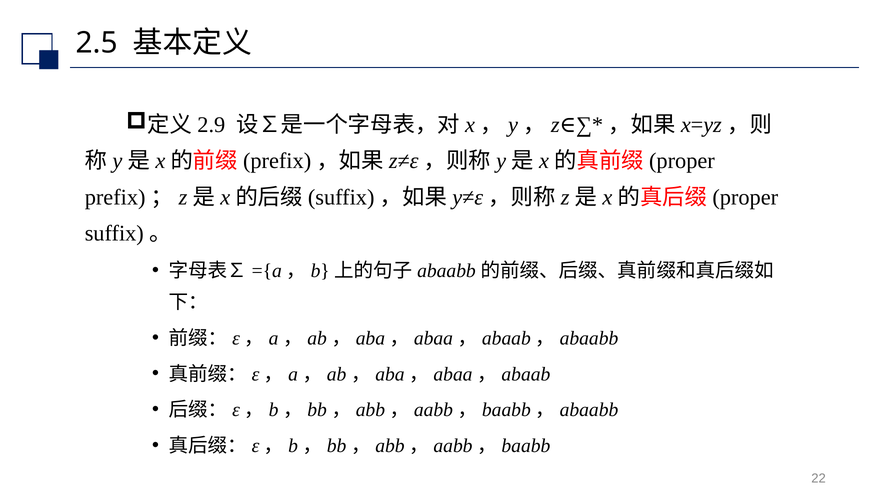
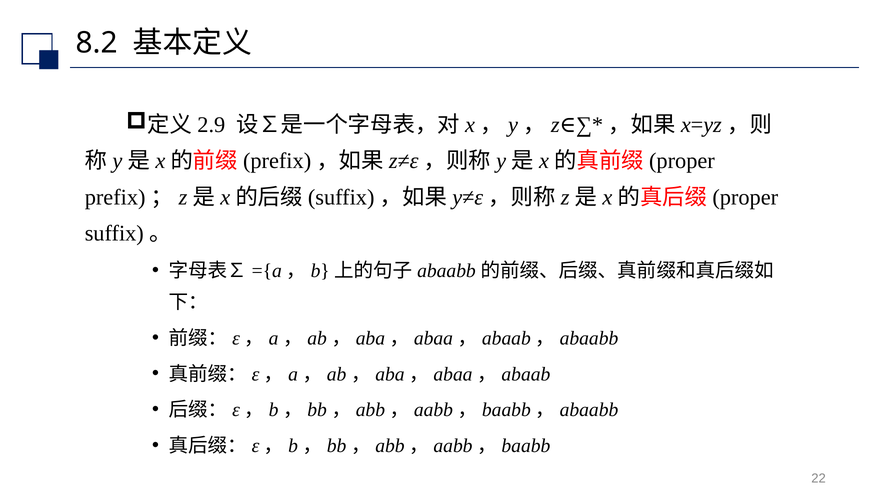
2.5: 2.5 -> 8.2
